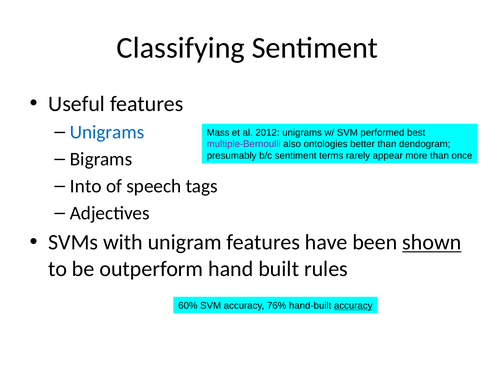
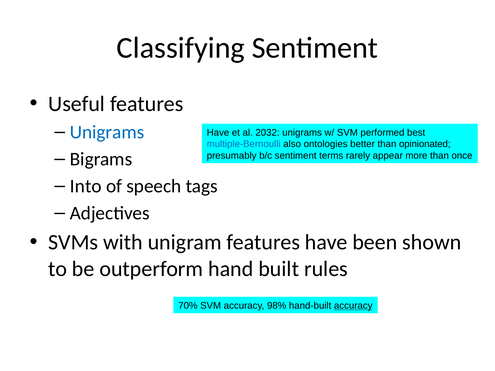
Mass at (218, 133): Mass -> Have
2012: 2012 -> 2032
multiple-Bernoulli colour: purple -> blue
dendogram: dendogram -> opinionated
shown underline: present -> none
60%: 60% -> 70%
76%: 76% -> 98%
